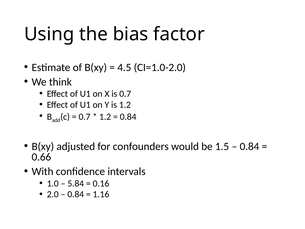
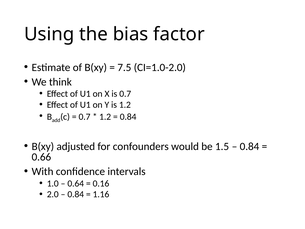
4.5: 4.5 -> 7.5
5.84: 5.84 -> 0.64
